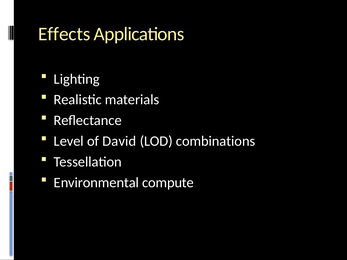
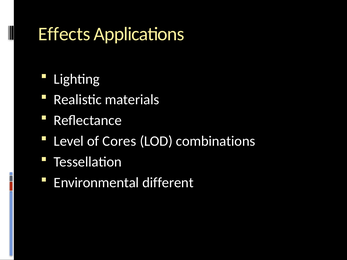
David: David -> Cores
compute: compute -> different
